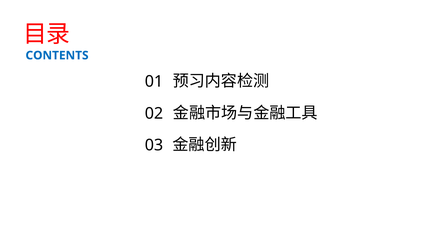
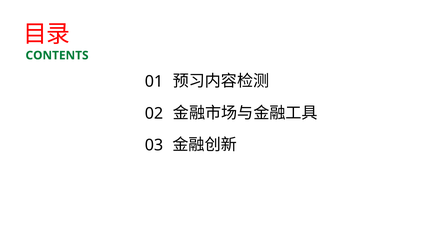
CONTENTS colour: blue -> green
